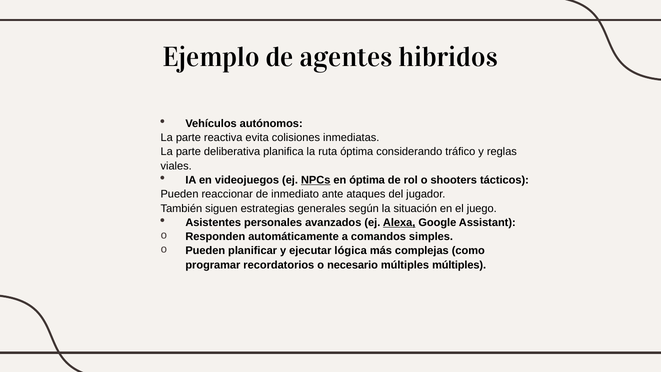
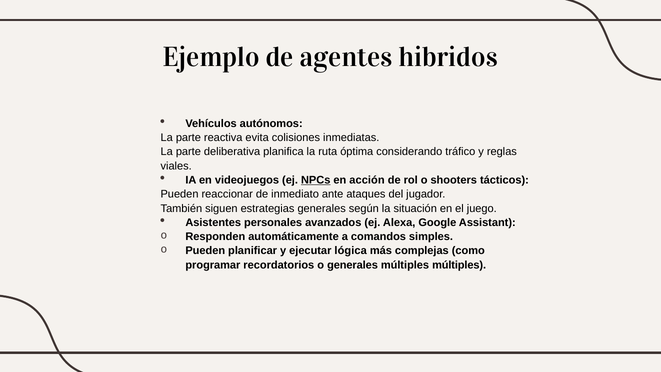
en óptima: óptima -> acción
Alexa underline: present -> none
o necesario: necesario -> generales
